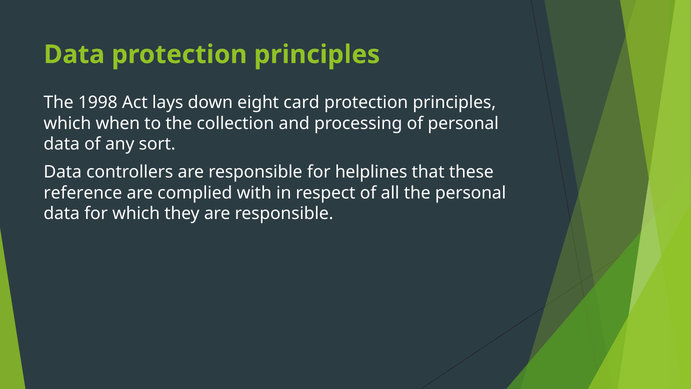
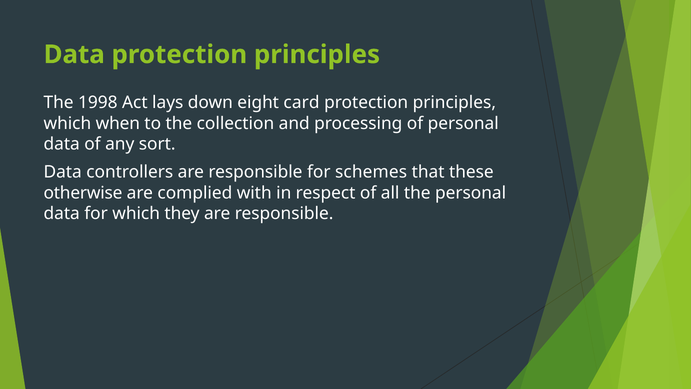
helplines: helplines -> schemes
reference: reference -> otherwise
